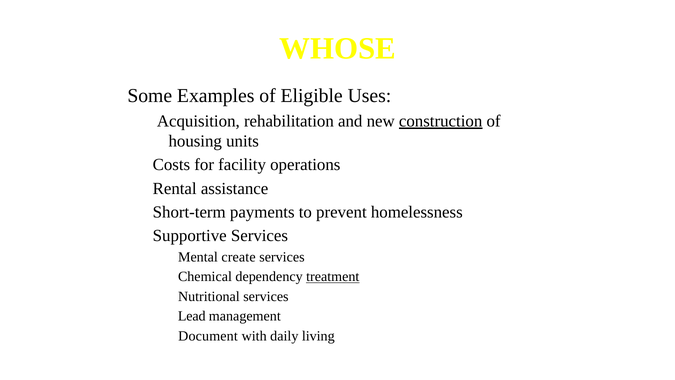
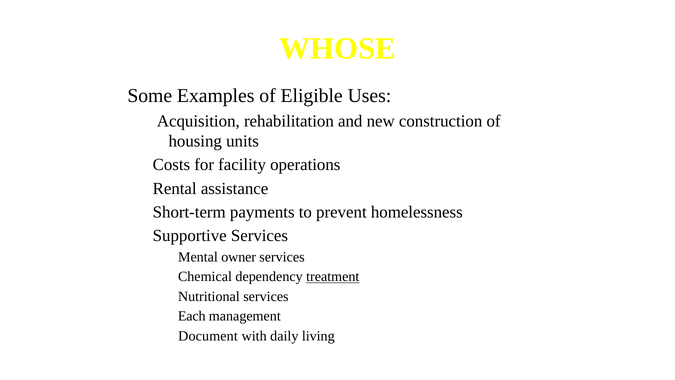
construction underline: present -> none
create: create -> owner
Lead: Lead -> Each
